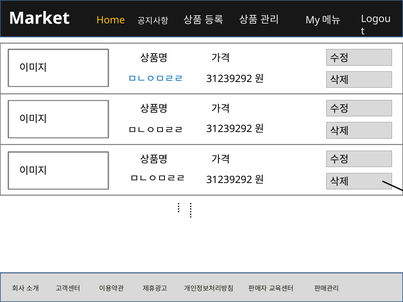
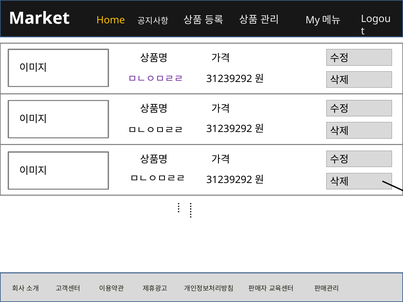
ㅁㄴㅇㅁㄹㄹ at (156, 79) colour: blue -> purple
